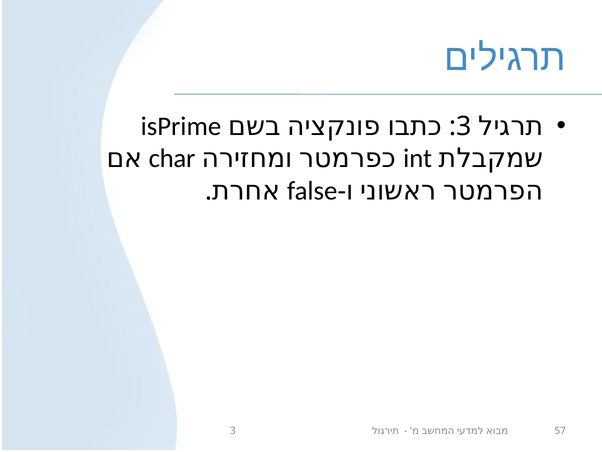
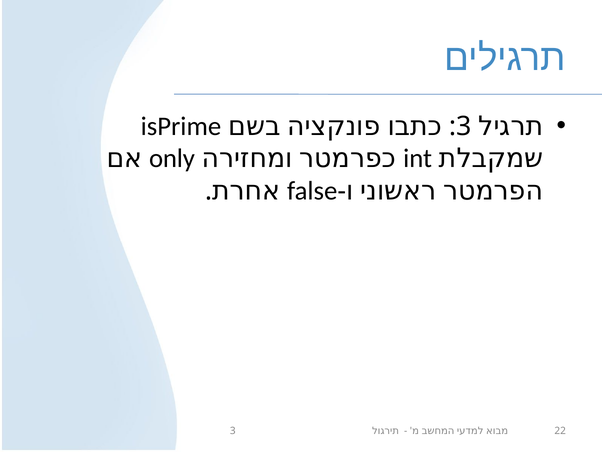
char: char -> only
57: 57 -> 22
